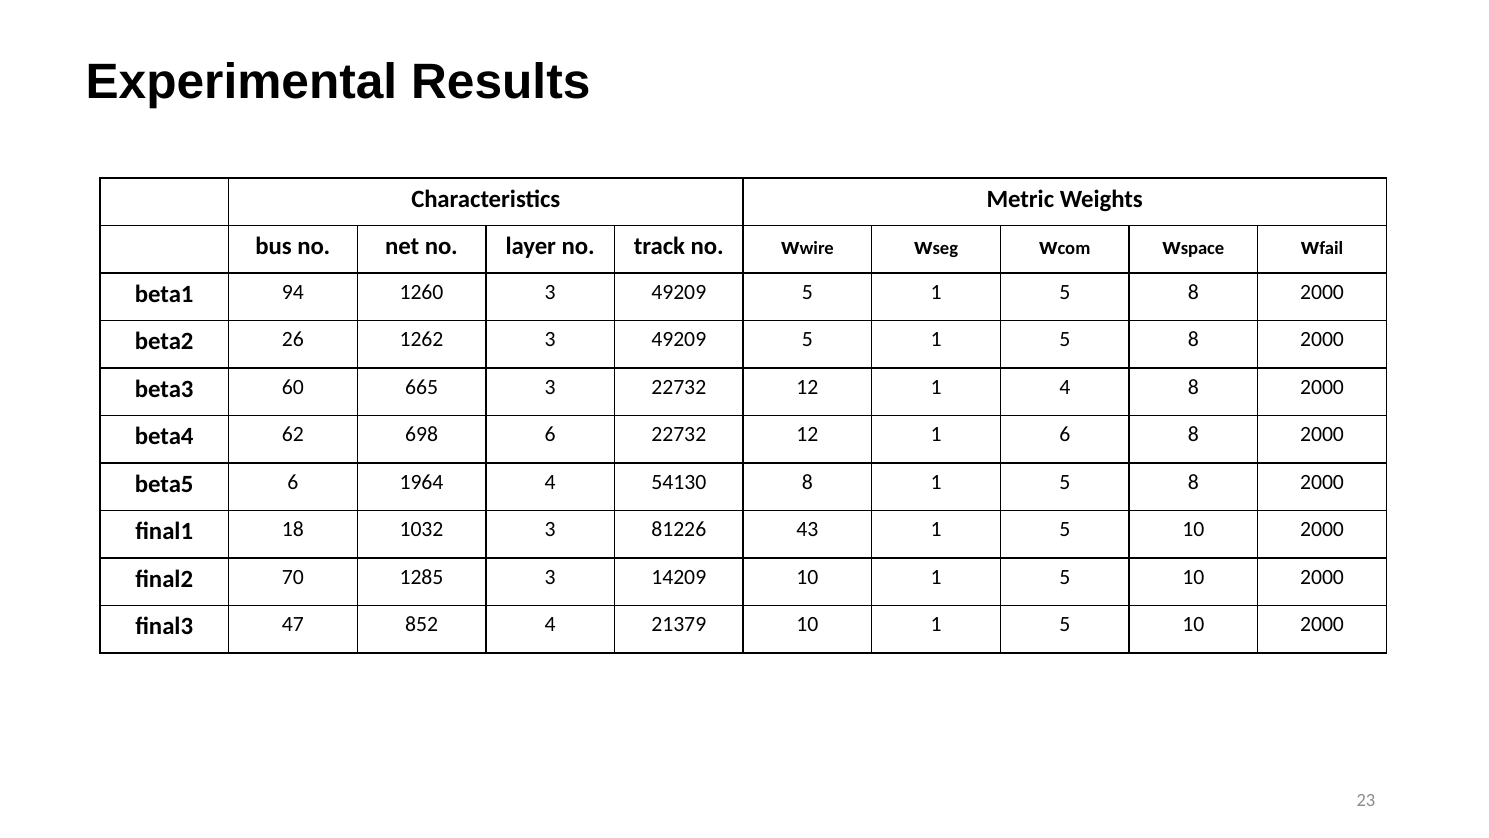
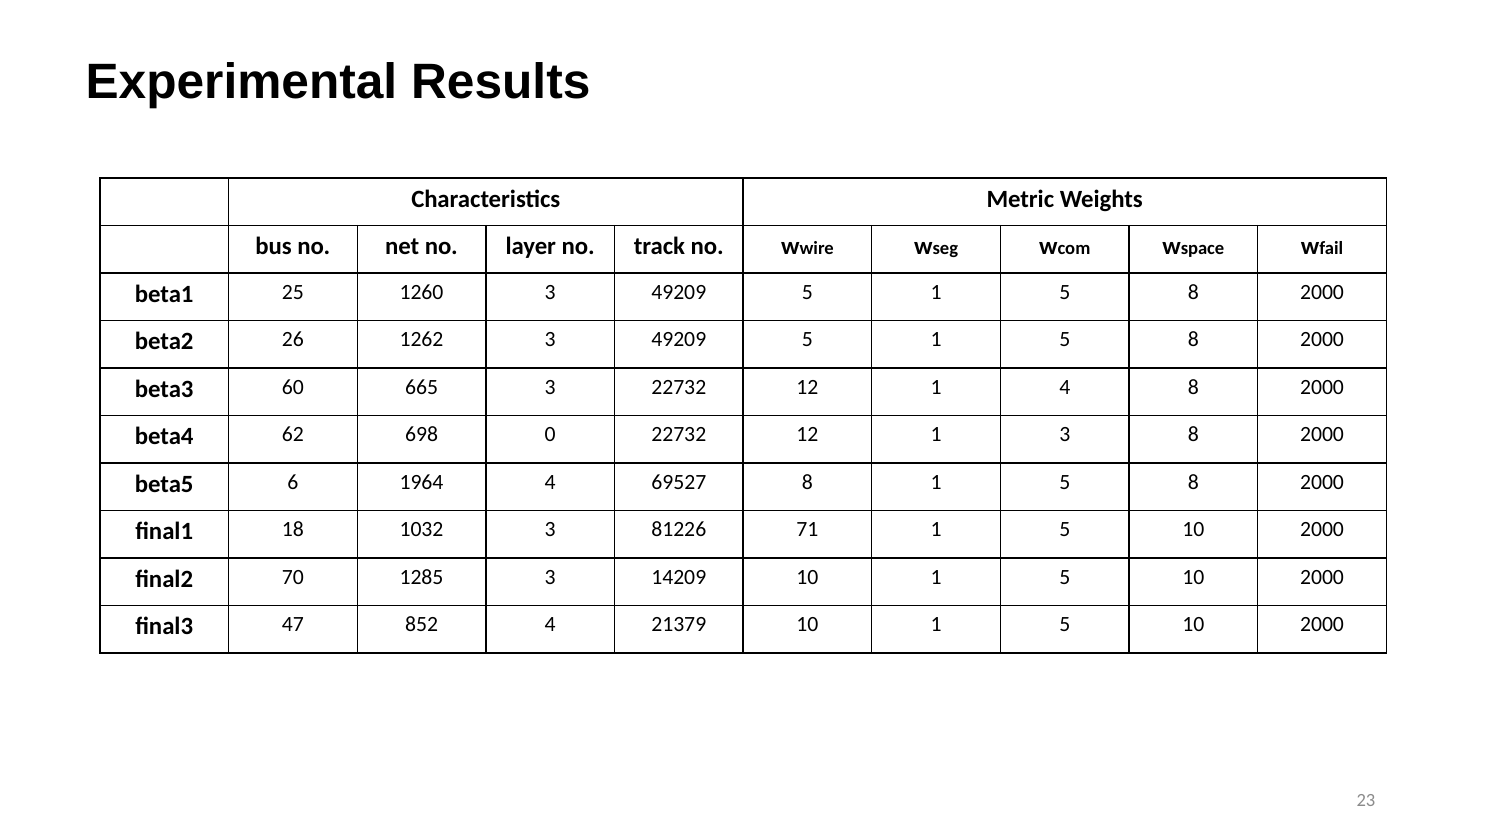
94: 94 -> 25
698 6: 6 -> 0
1 6: 6 -> 3
54130: 54130 -> 69527
43: 43 -> 71
